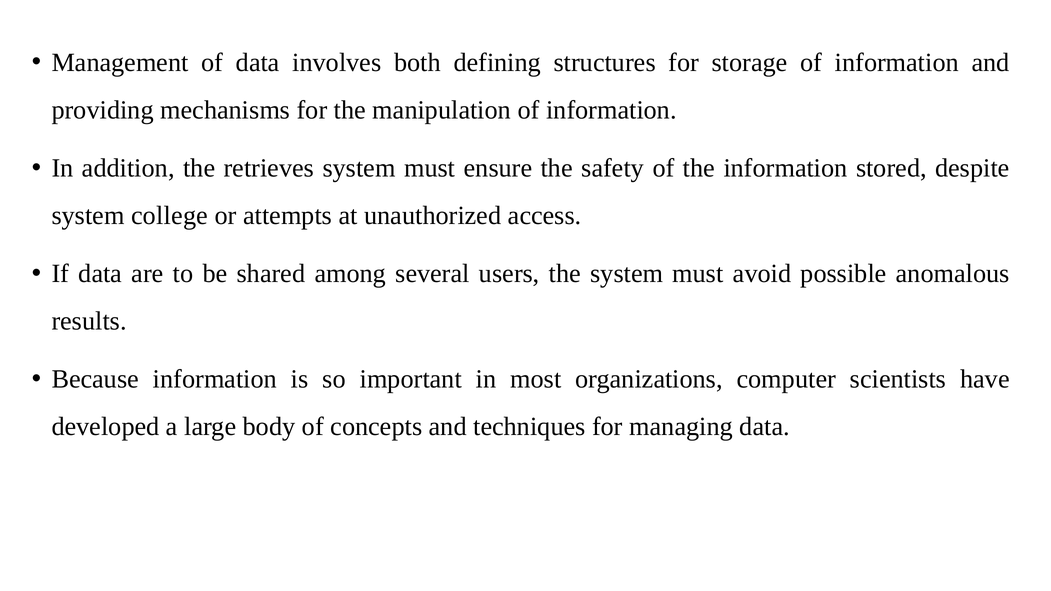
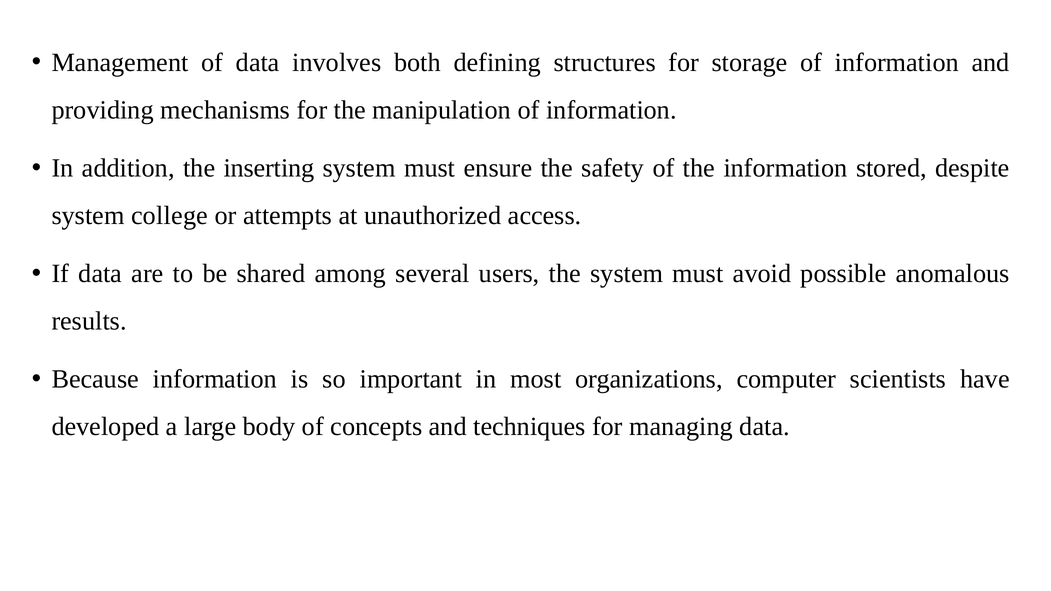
retrieves: retrieves -> inserting
